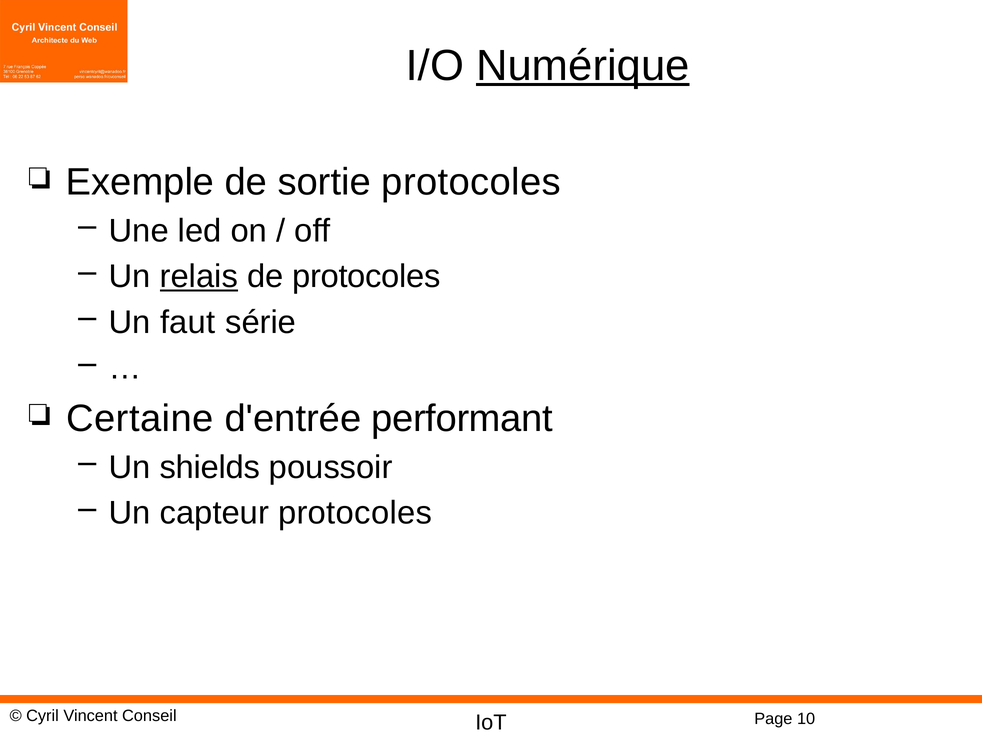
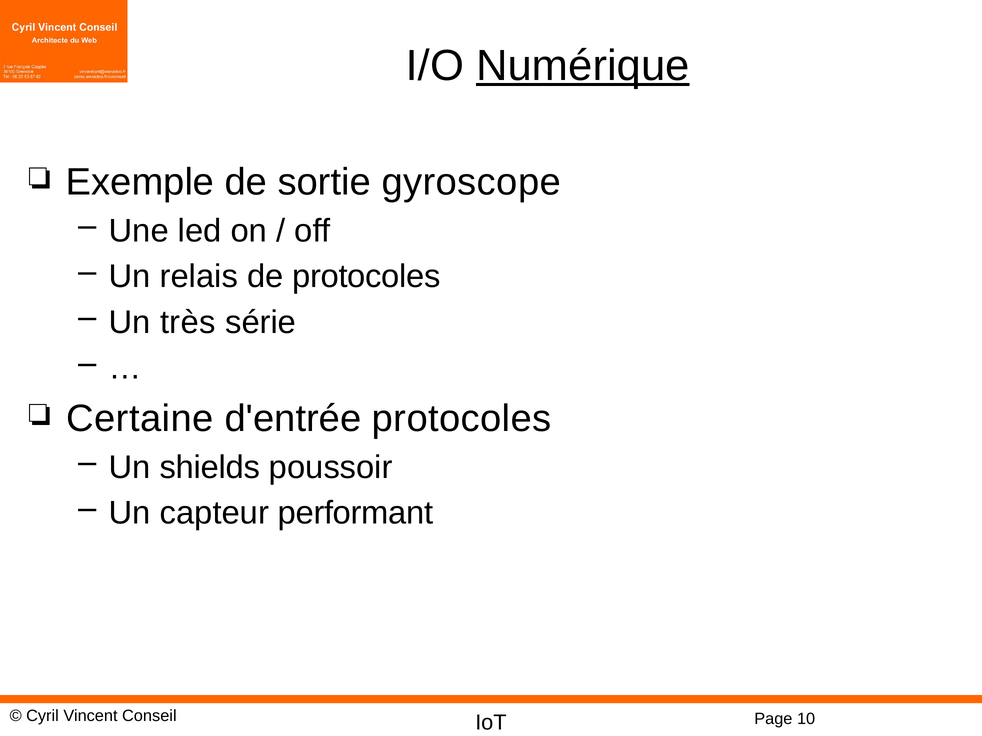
sortie protocoles: protocoles -> gyroscope
relais underline: present -> none
faut: faut -> très
d'entrée performant: performant -> protocoles
capteur protocoles: protocoles -> performant
